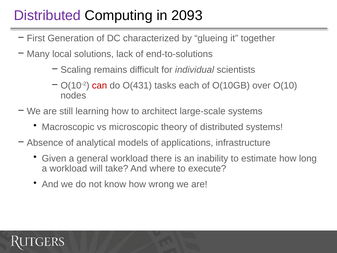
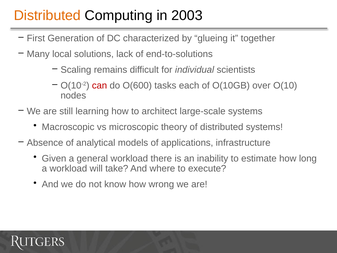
Distributed at (47, 16) colour: purple -> orange
2093: 2093 -> 2003
O(431: O(431 -> O(600
